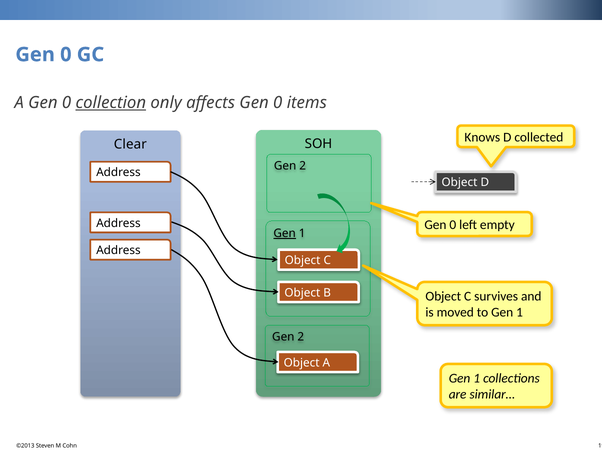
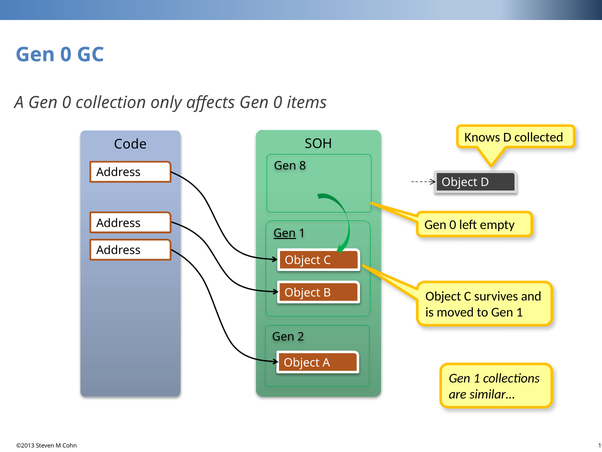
collection underline: present -> none
Clear: Clear -> Code
2 at (303, 166): 2 -> 8
